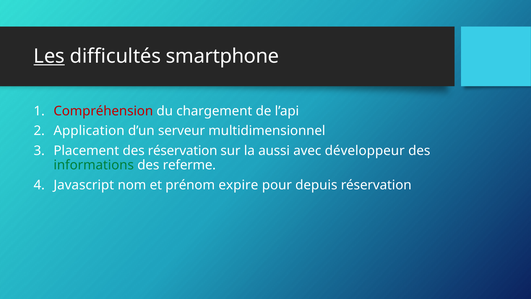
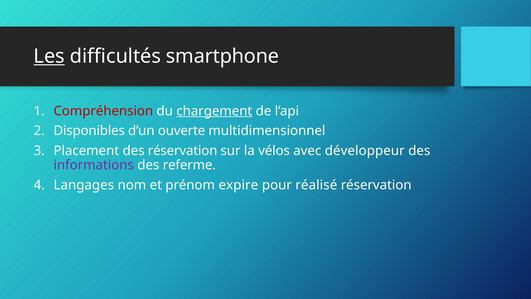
chargement underline: none -> present
Application: Application -> Disponibles
serveur: serveur -> ouverte
aussi: aussi -> vélos
informations colour: green -> purple
Javascript: Javascript -> Langages
depuis: depuis -> réalisé
